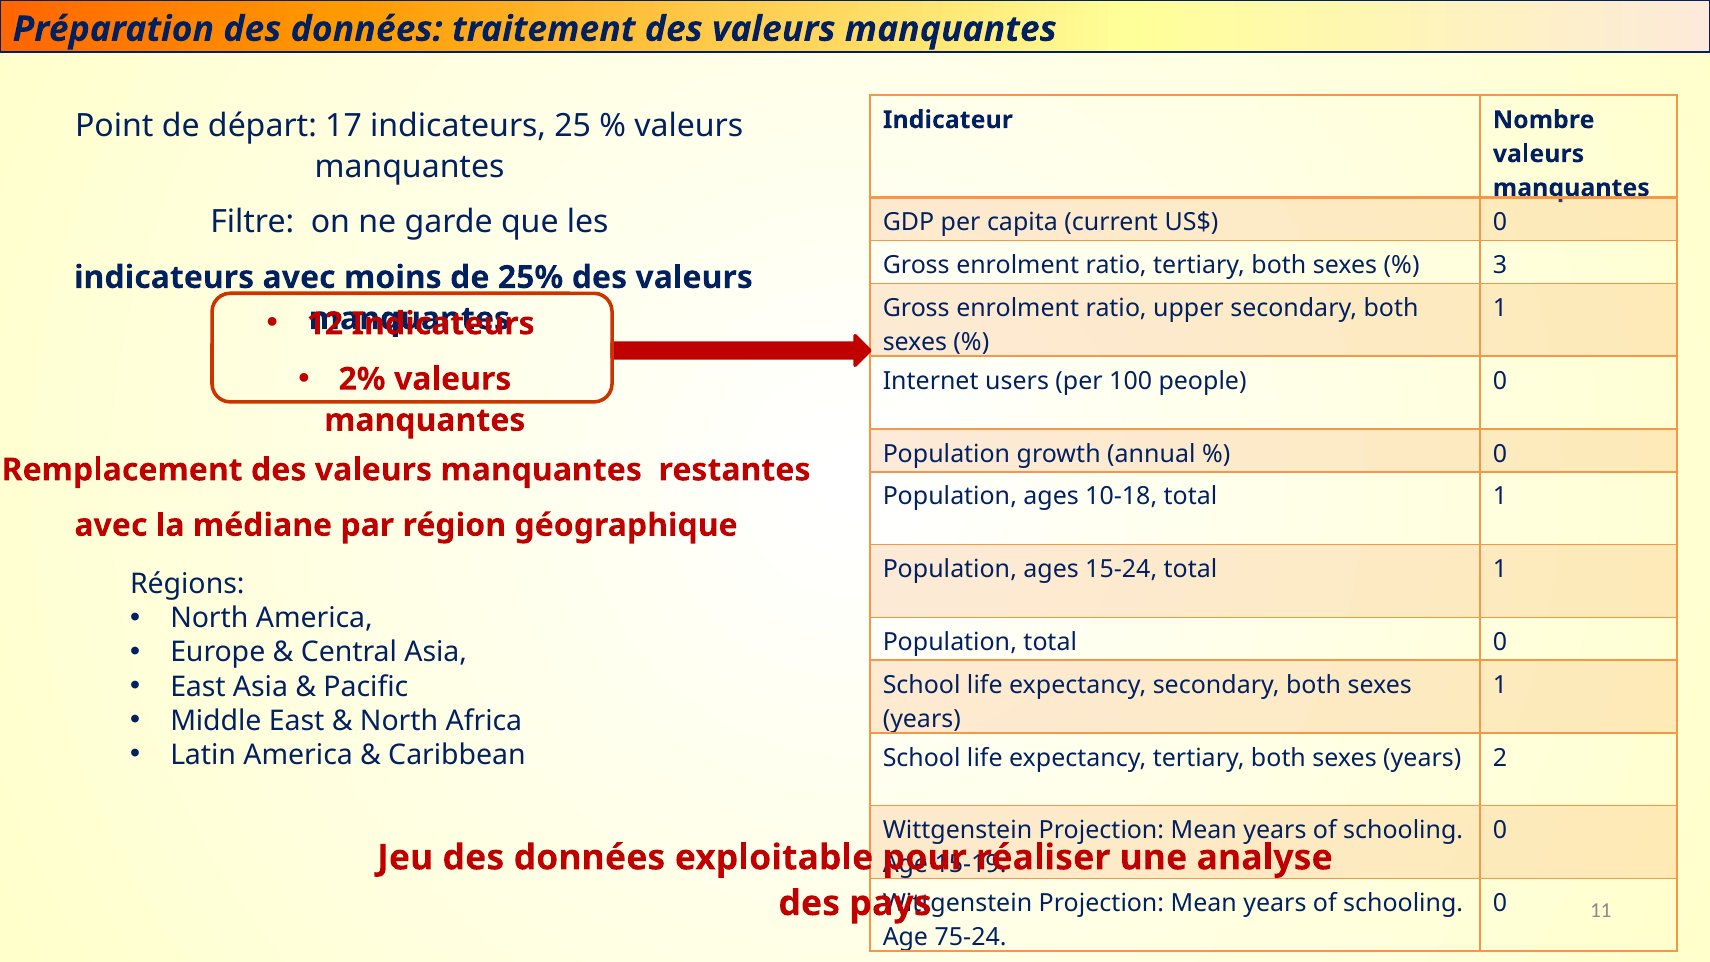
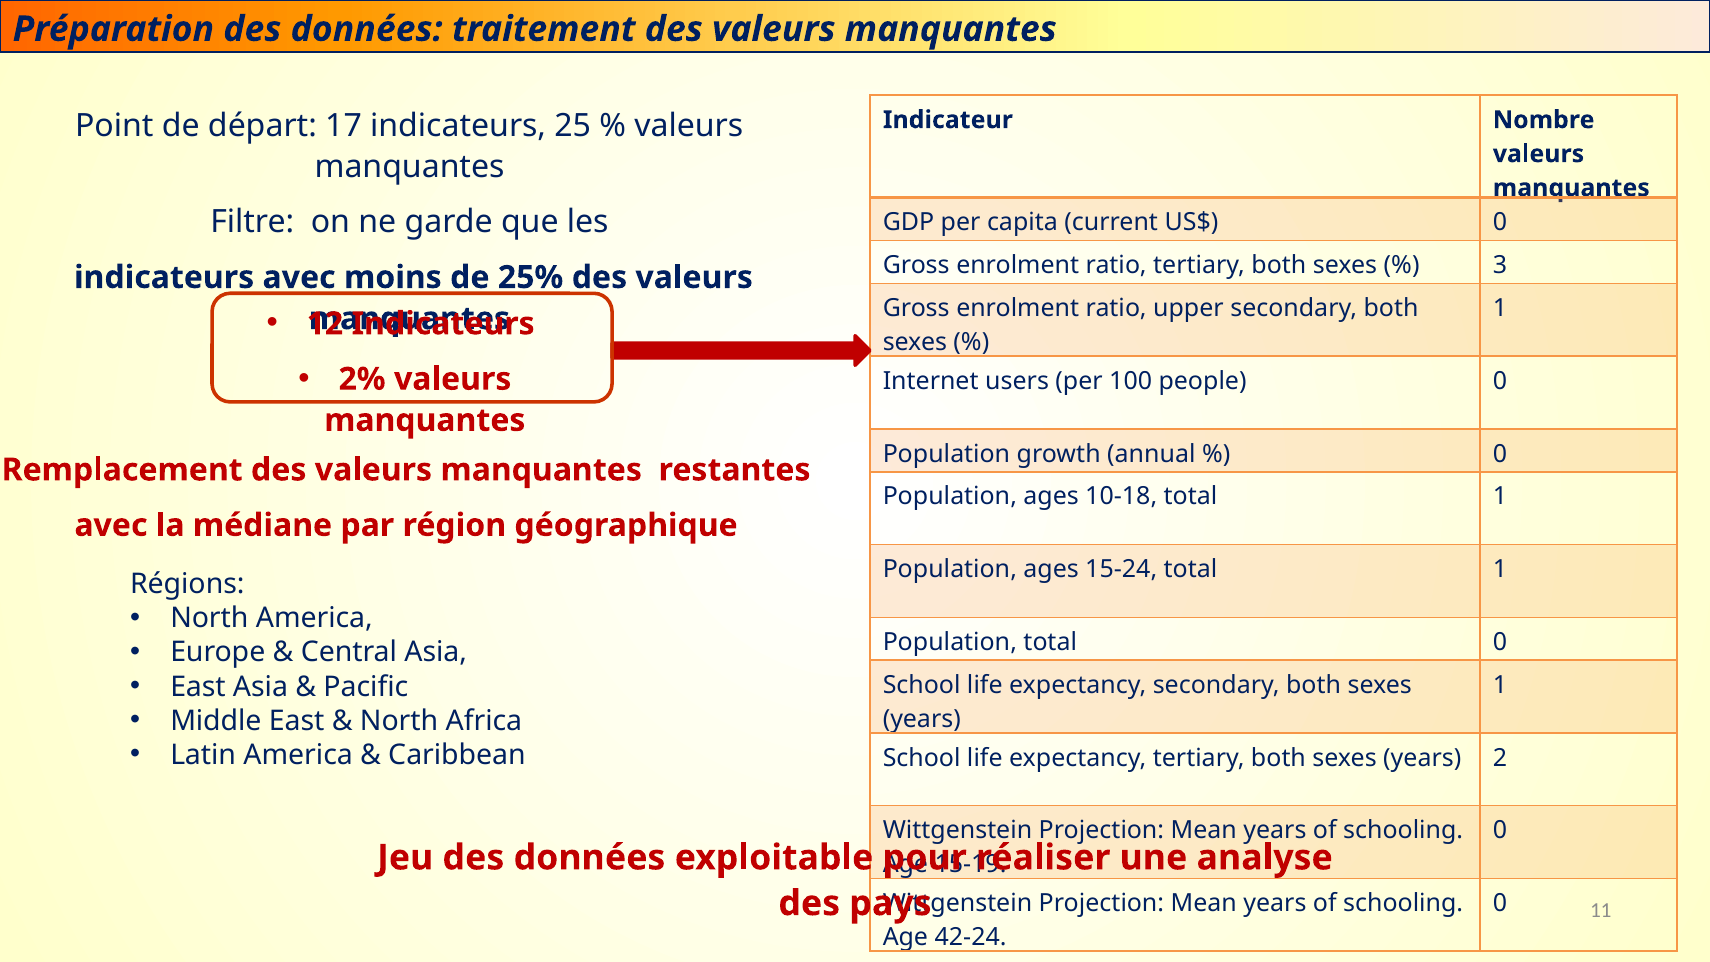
75-24: 75-24 -> 42-24
